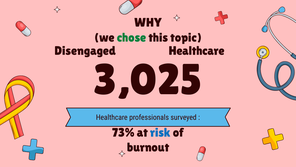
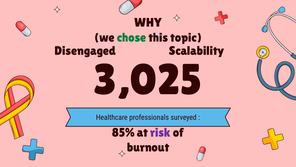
Disengaged Healthcare: Healthcare -> Scalability
73%: 73% -> 85%
risk colour: blue -> purple
